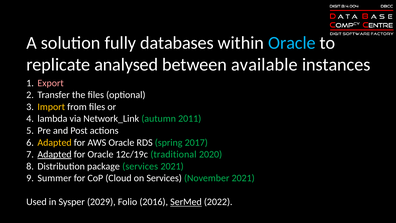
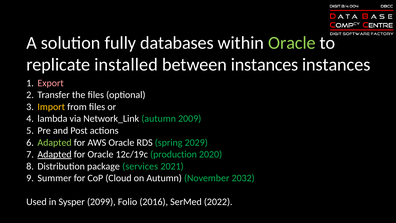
Oracle at (292, 43) colour: light blue -> light green
analysed: analysed -> installed
between available: available -> instances
2011: 2011 -> 2009
Adapted at (55, 142) colour: yellow -> light green
2017: 2017 -> 2029
traditional: traditional -> production
on Services: Services -> Autumn
November 2021: 2021 -> 2032
2029: 2029 -> 2099
SerMed underline: present -> none
